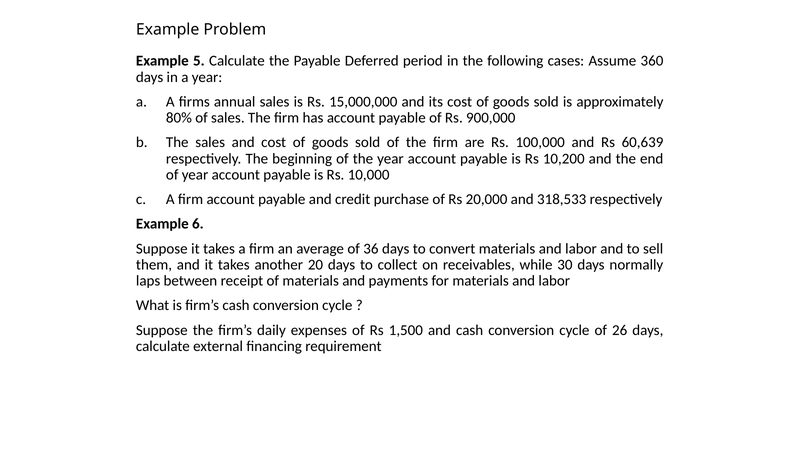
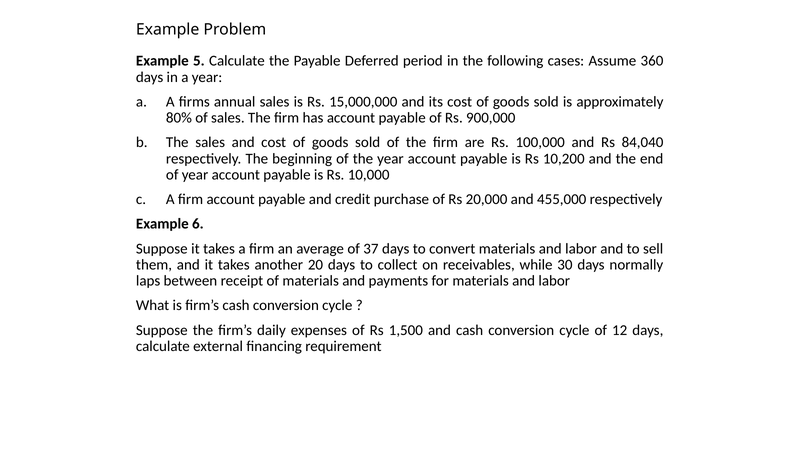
60,639: 60,639 -> 84,040
318,533: 318,533 -> 455,000
36: 36 -> 37
26: 26 -> 12
